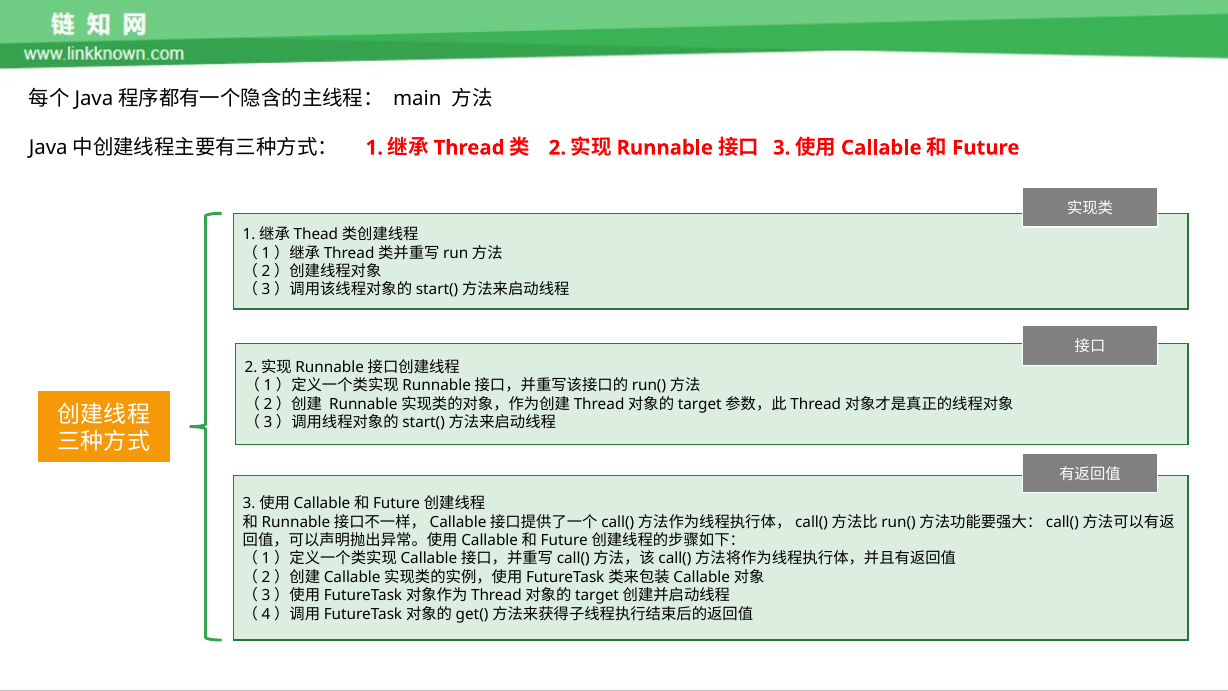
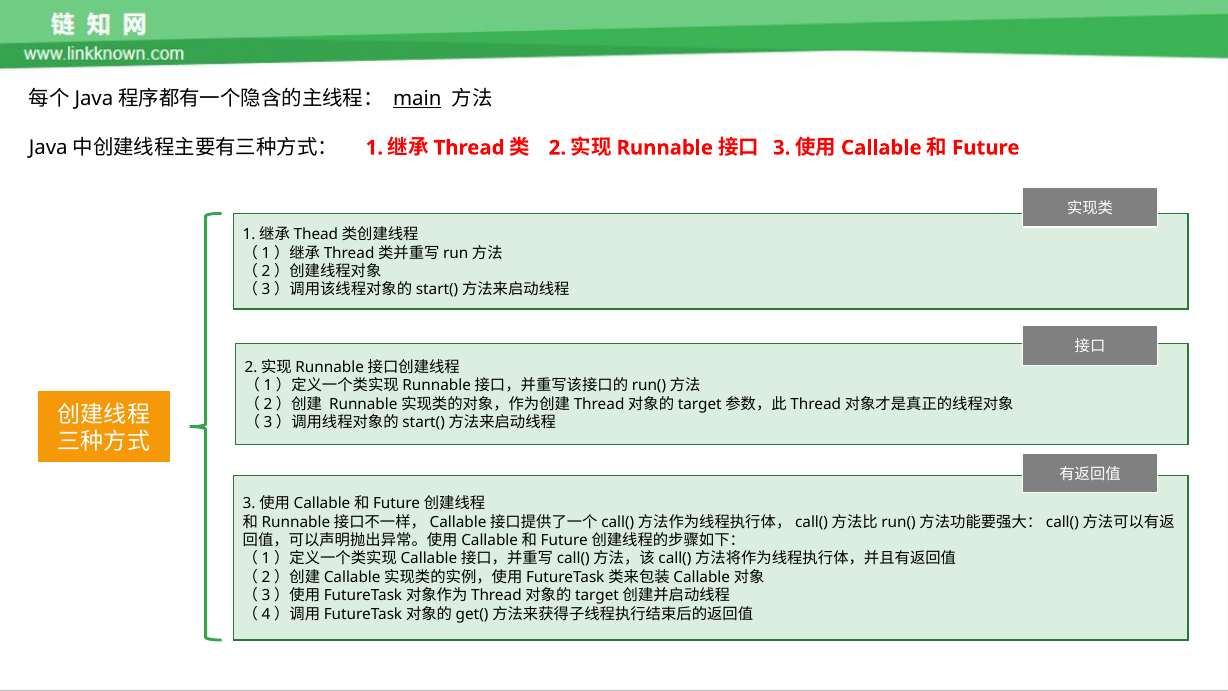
main underline: none -> present
